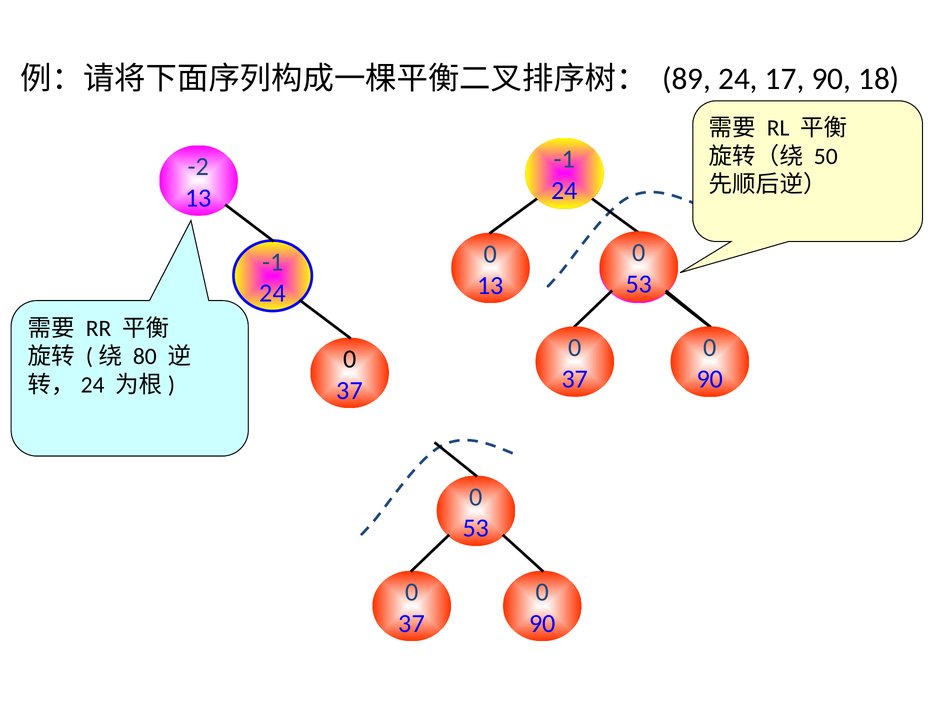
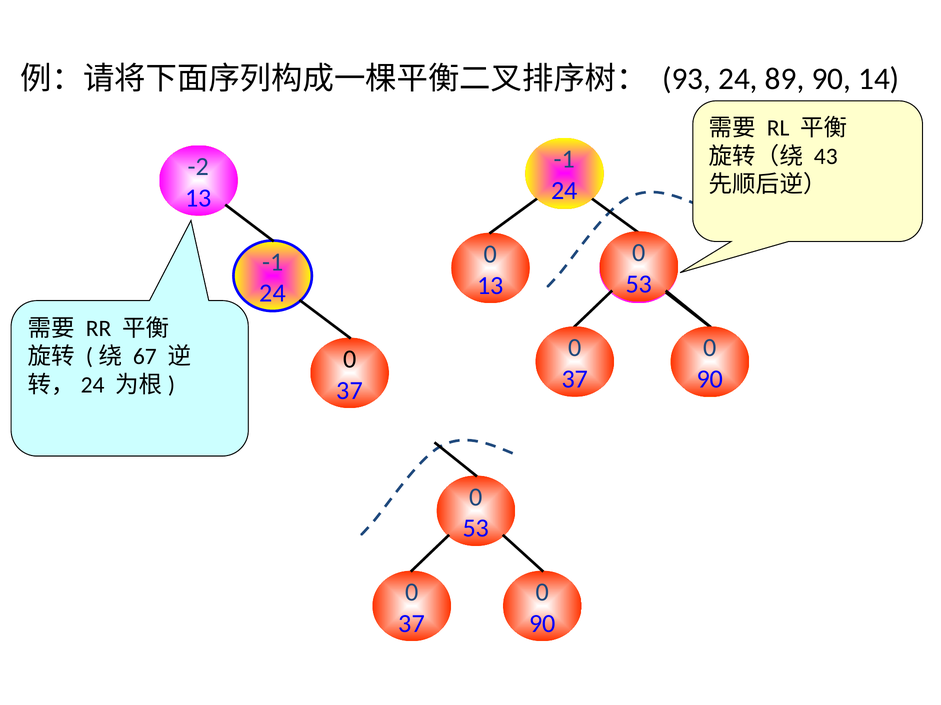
89: 89 -> 93
17: 17 -> 89
18: 18 -> 14
50: 50 -> 43
80: 80 -> 67
